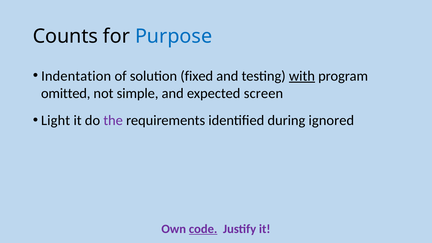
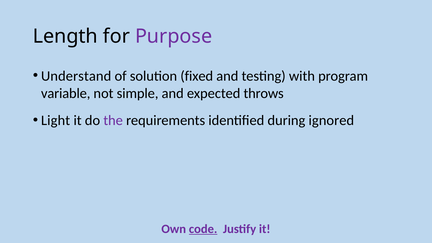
Counts: Counts -> Length
Purpose colour: blue -> purple
Indentation: Indentation -> Understand
with underline: present -> none
omitted: omitted -> variable
screen: screen -> throws
